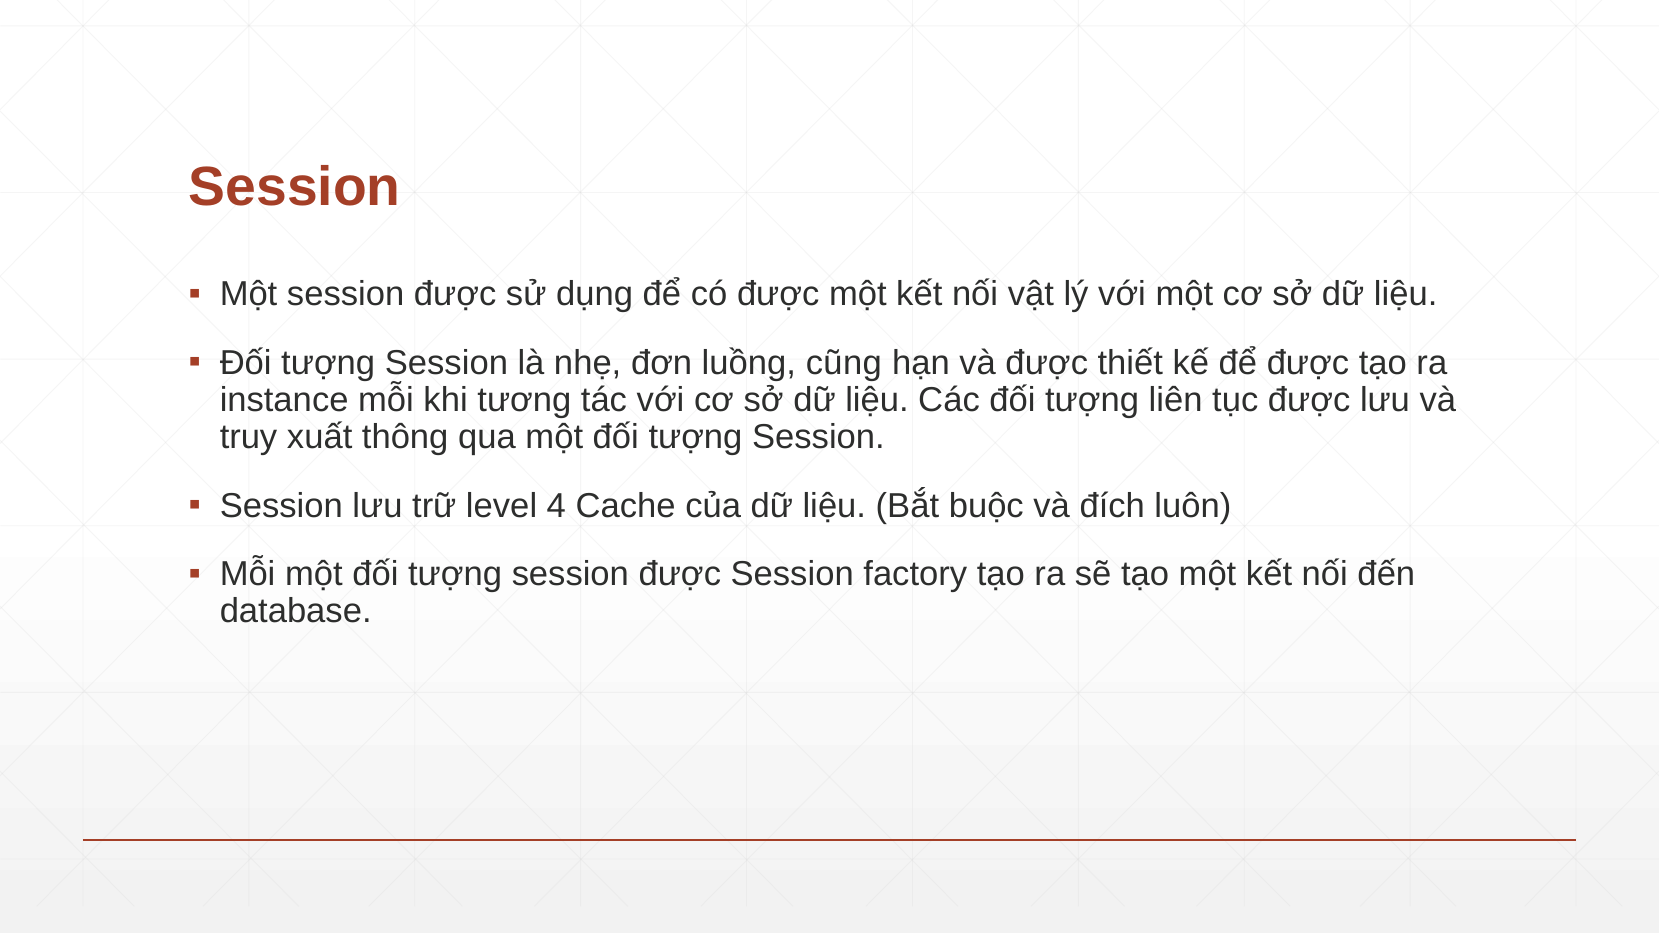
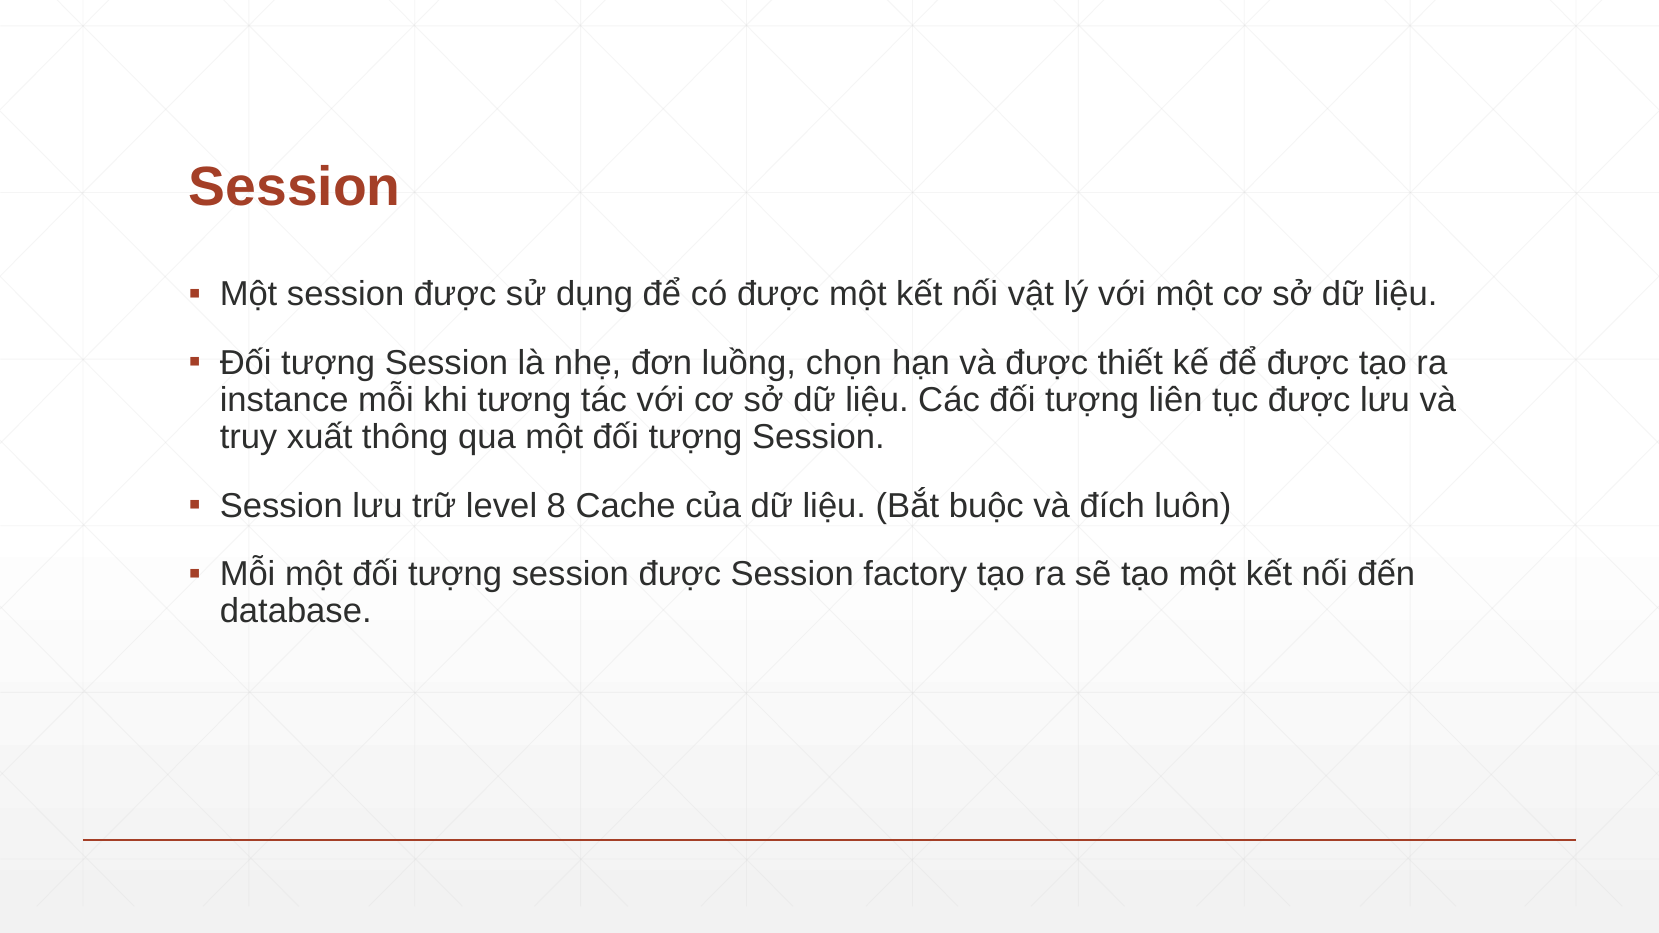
cũng: cũng -> chọn
4: 4 -> 8
